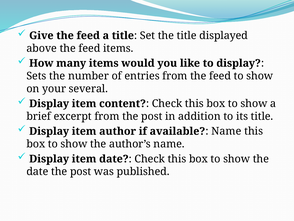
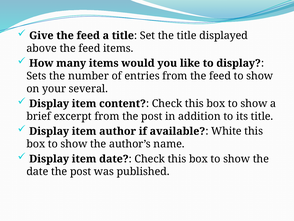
available Name: Name -> White
